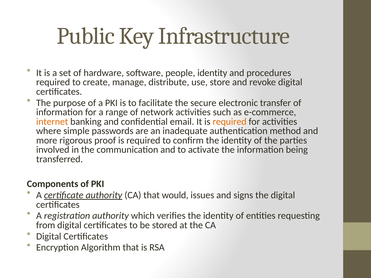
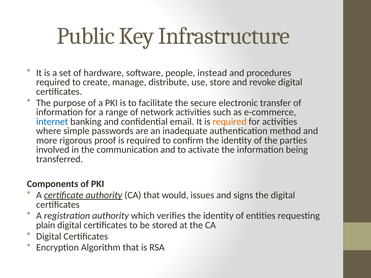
people identity: identity -> instead
internet colour: orange -> blue
from: from -> plain
